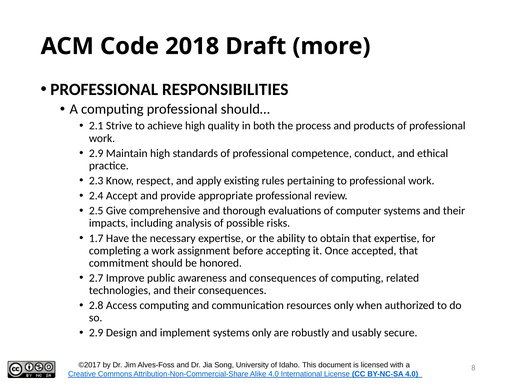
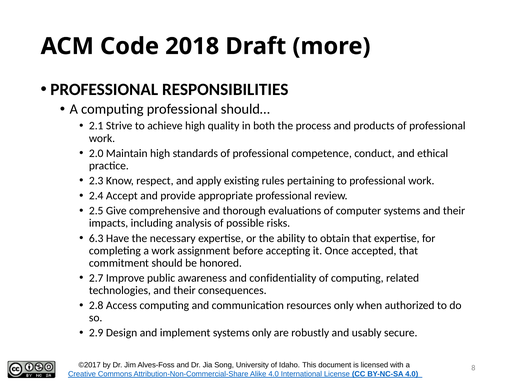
2.9 at (96, 153): 2.9 -> 2.0
1.7: 1.7 -> 6.3
and consequences: consequences -> confidentiality
